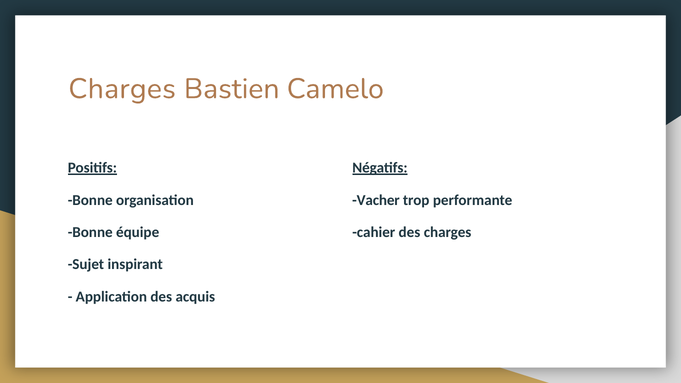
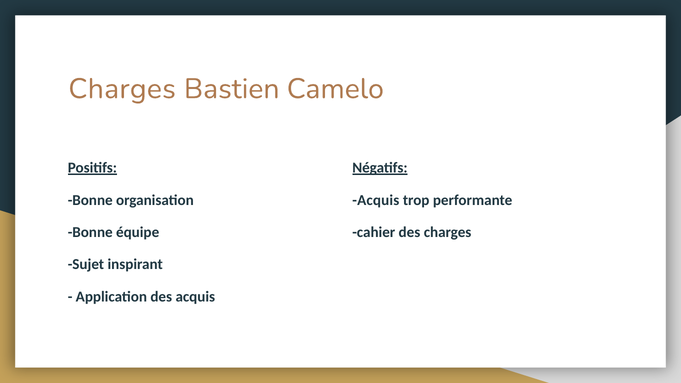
Vacher at (376, 200): Vacher -> Acquis
